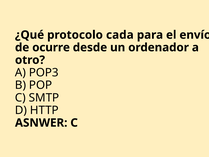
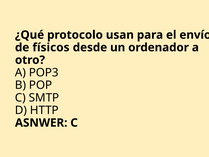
cada: cada -> usan
ocurre: ocurre -> físicos
